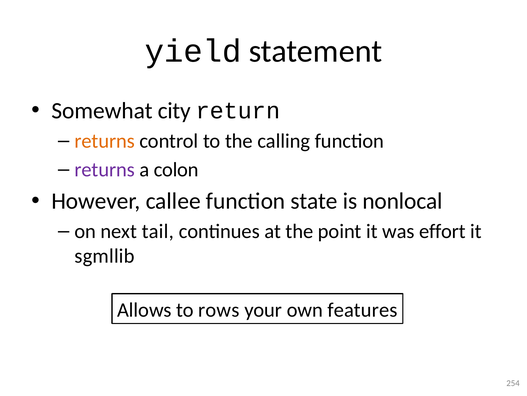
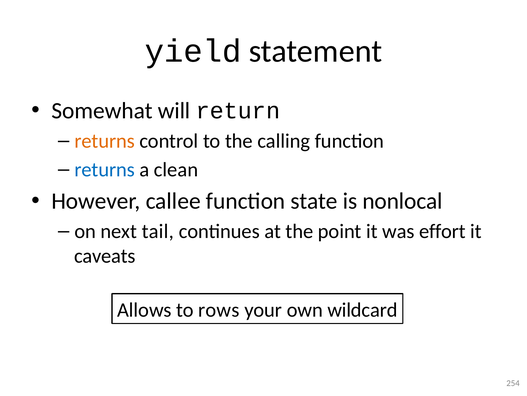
city: city -> will
returns at (105, 170) colour: purple -> blue
colon: colon -> clean
sgmllib: sgmllib -> caveats
features: features -> wildcard
